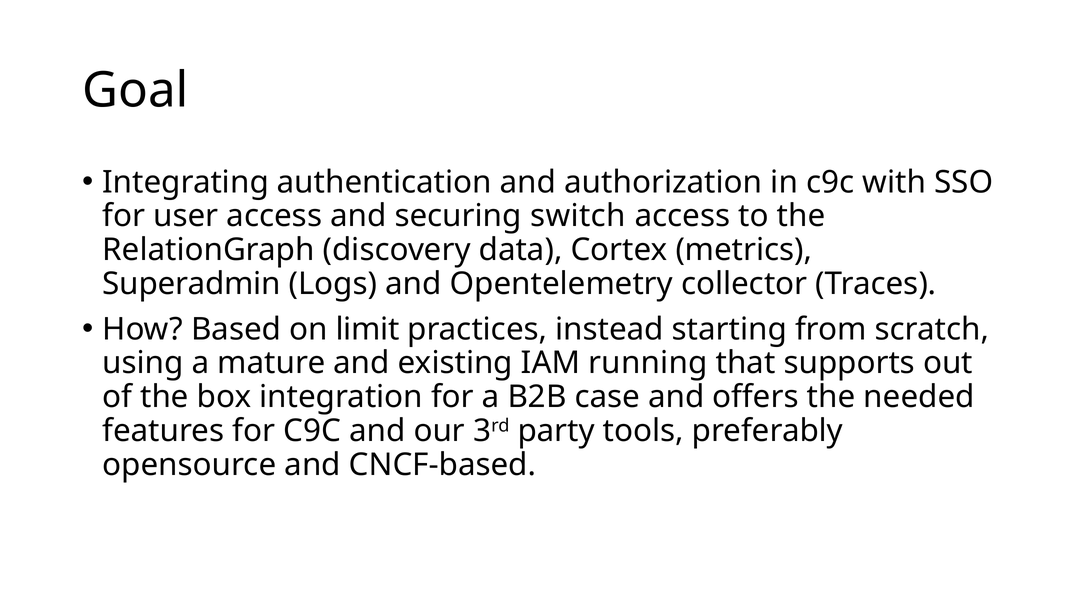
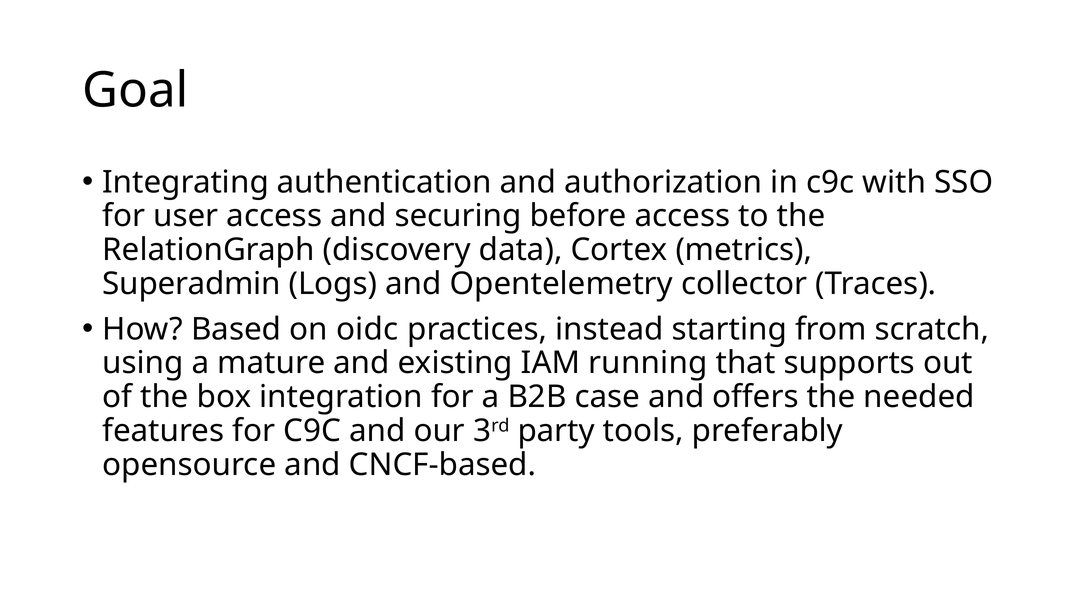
switch: switch -> before
limit: limit -> oidc
